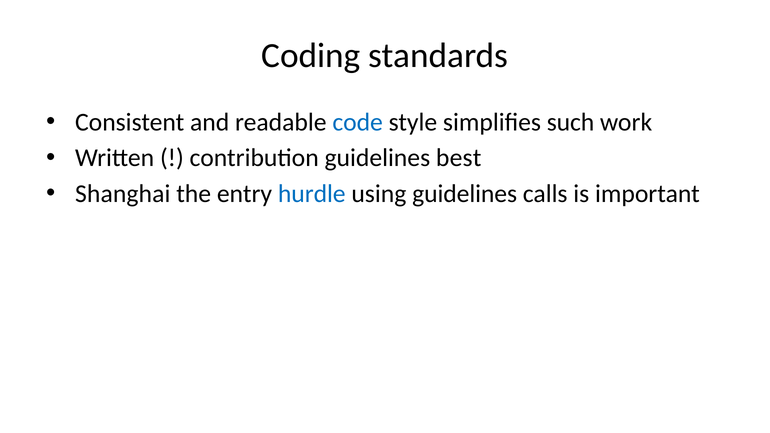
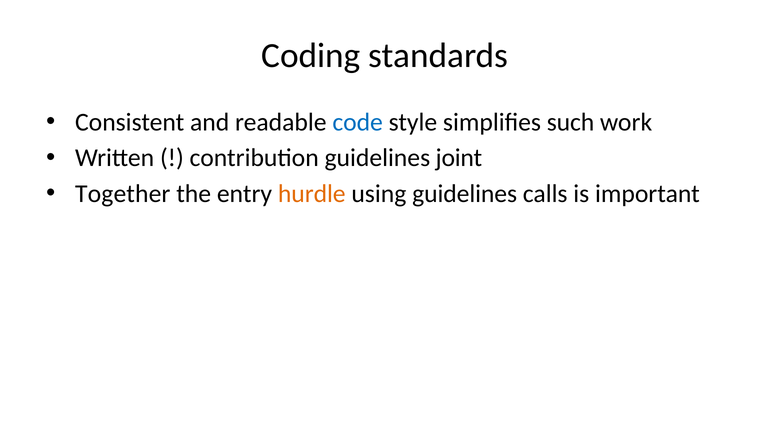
best: best -> joint
Shanghai: Shanghai -> Together
hurdle colour: blue -> orange
